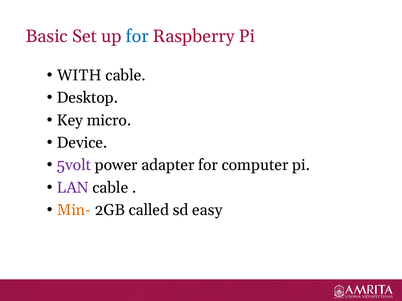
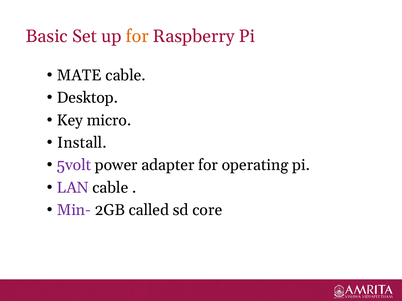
for at (137, 36) colour: blue -> orange
WITH: WITH -> MATE
Device: Device -> Install
computer: computer -> operating
Min- colour: orange -> purple
easy: easy -> core
